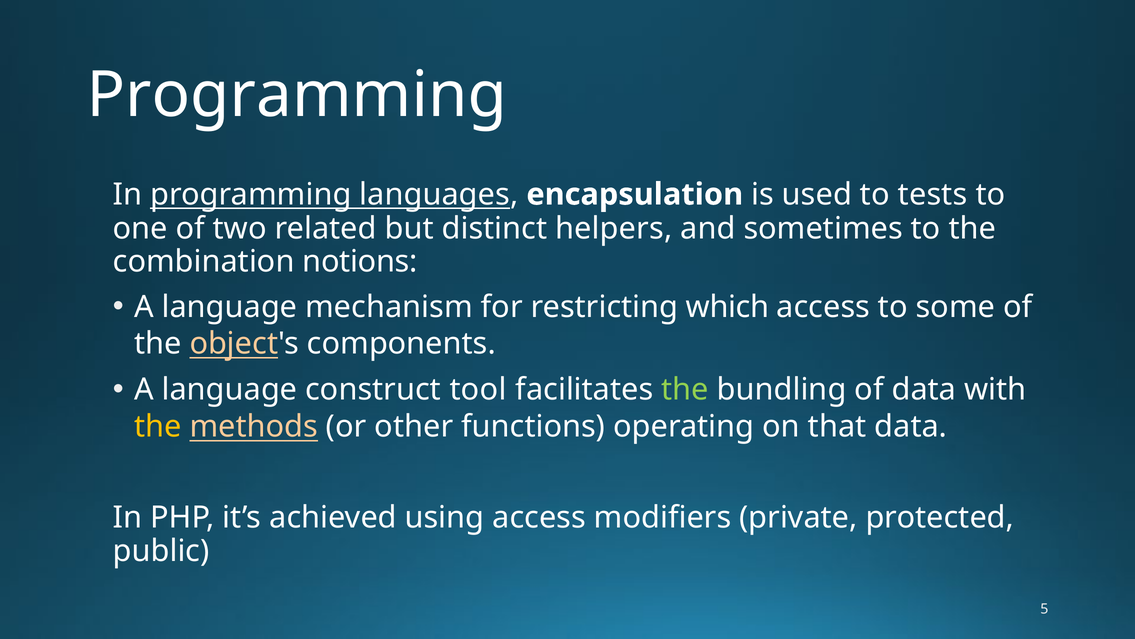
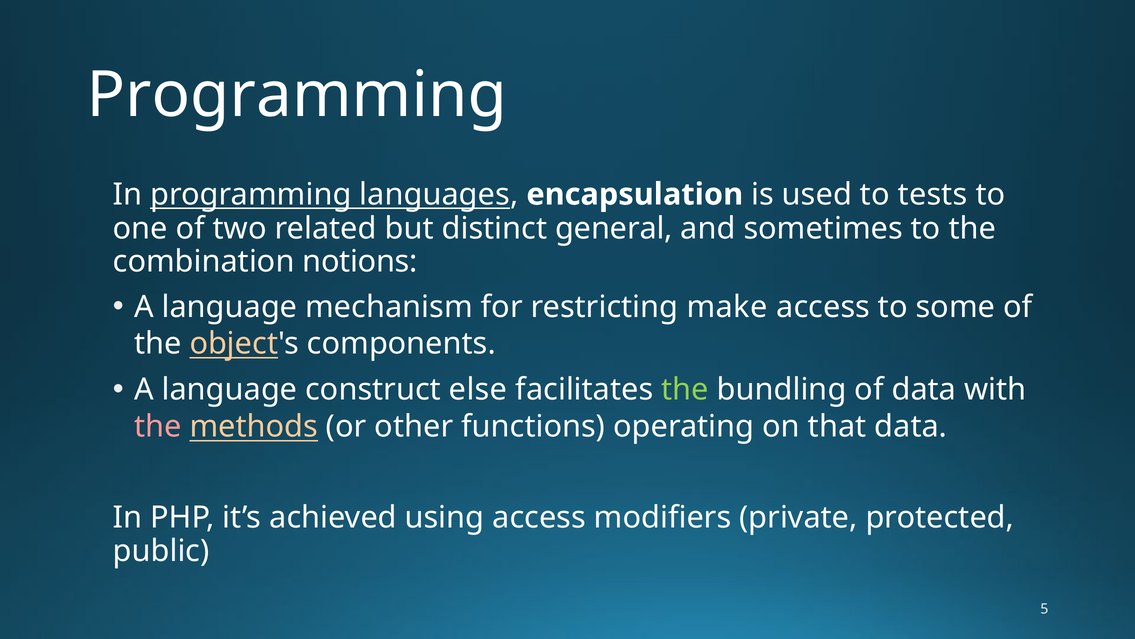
helpers: helpers -> general
which: which -> make
tool: tool -> else
the at (158, 426) colour: yellow -> pink
